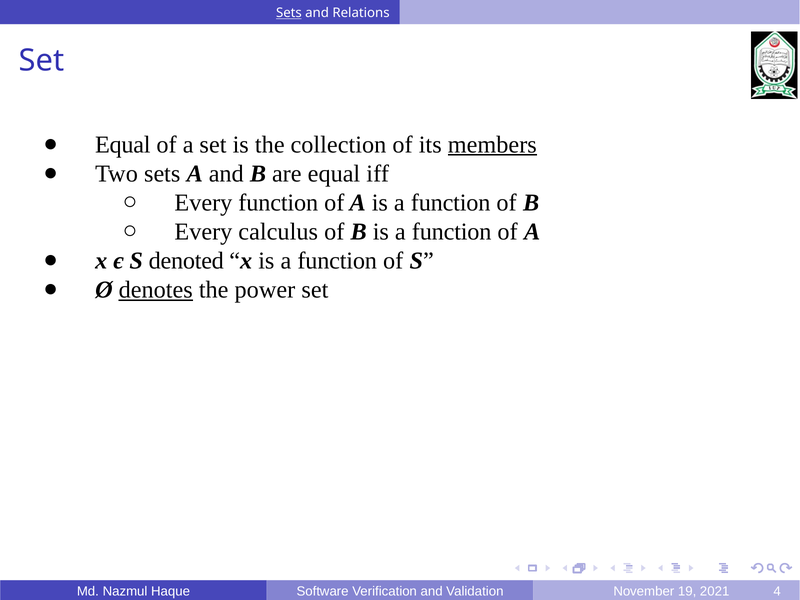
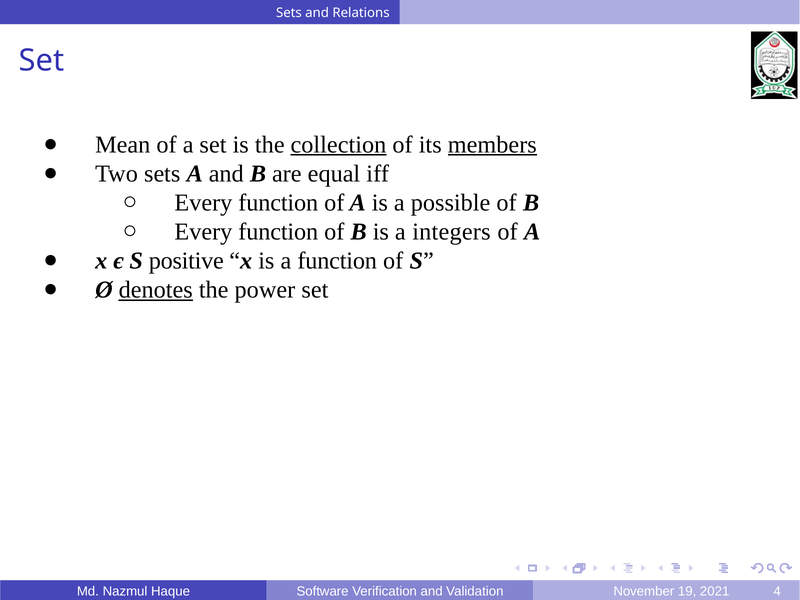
Sets at (289, 13) underline: present -> none
Equal at (123, 145): Equal -> Mean
collection underline: none -> present
A is a function: function -> possible
calculus at (278, 232): calculus -> function
B is a function: function -> integers
denoted: denoted -> positive
